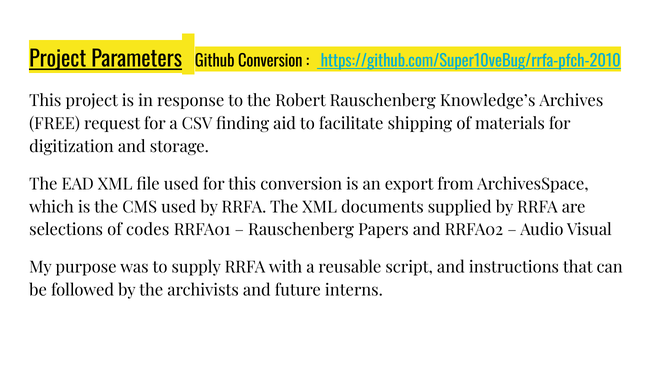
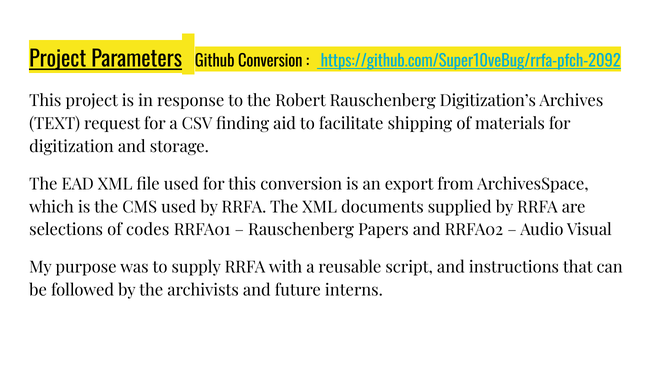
https://github.com/Super10veBug/rrfa-pfch-2010: https://github.com/Super10veBug/rrfa-pfch-2010 -> https://github.com/Super10veBug/rrfa-pfch-2092
Knowledge’s: Knowledge’s -> Digitization’s
FREE: FREE -> TEXT
